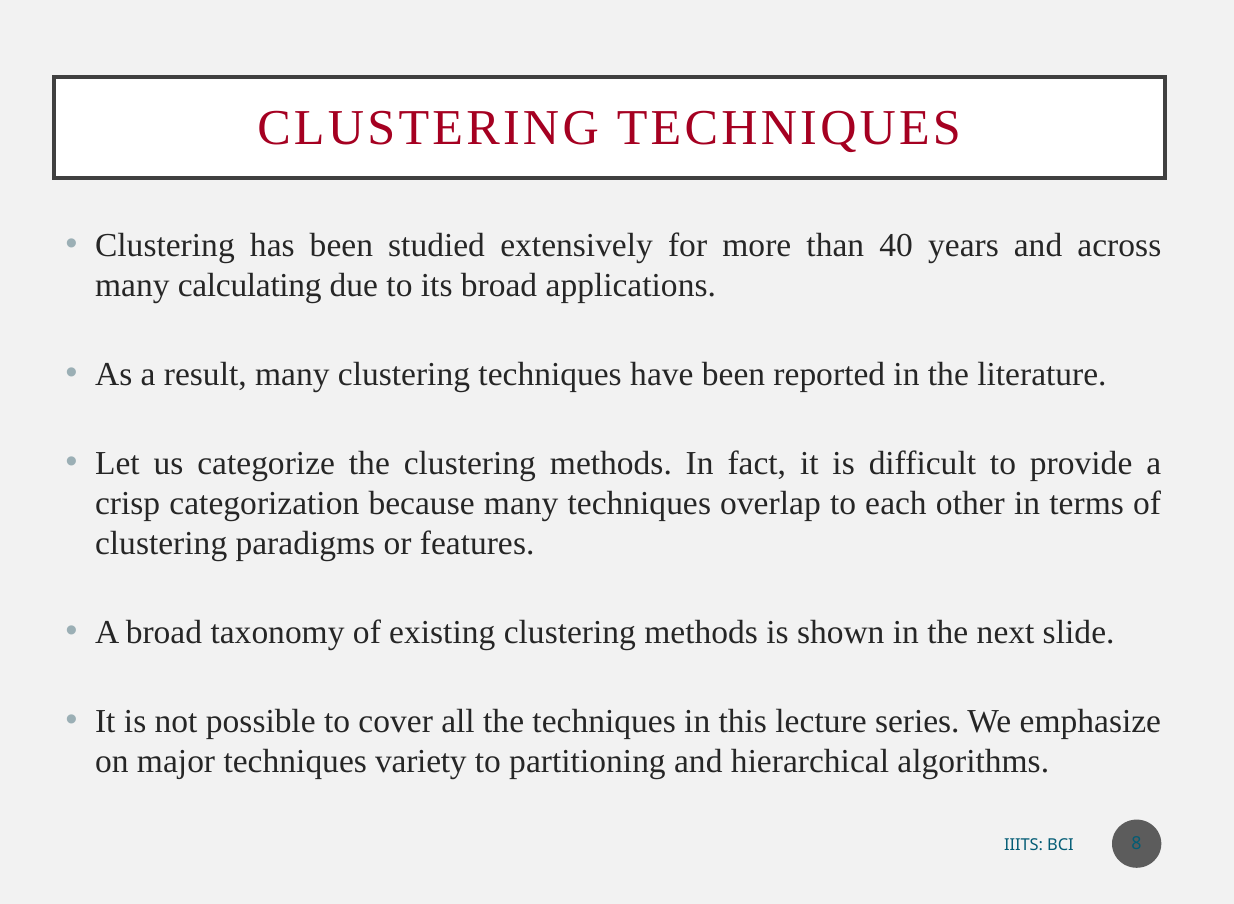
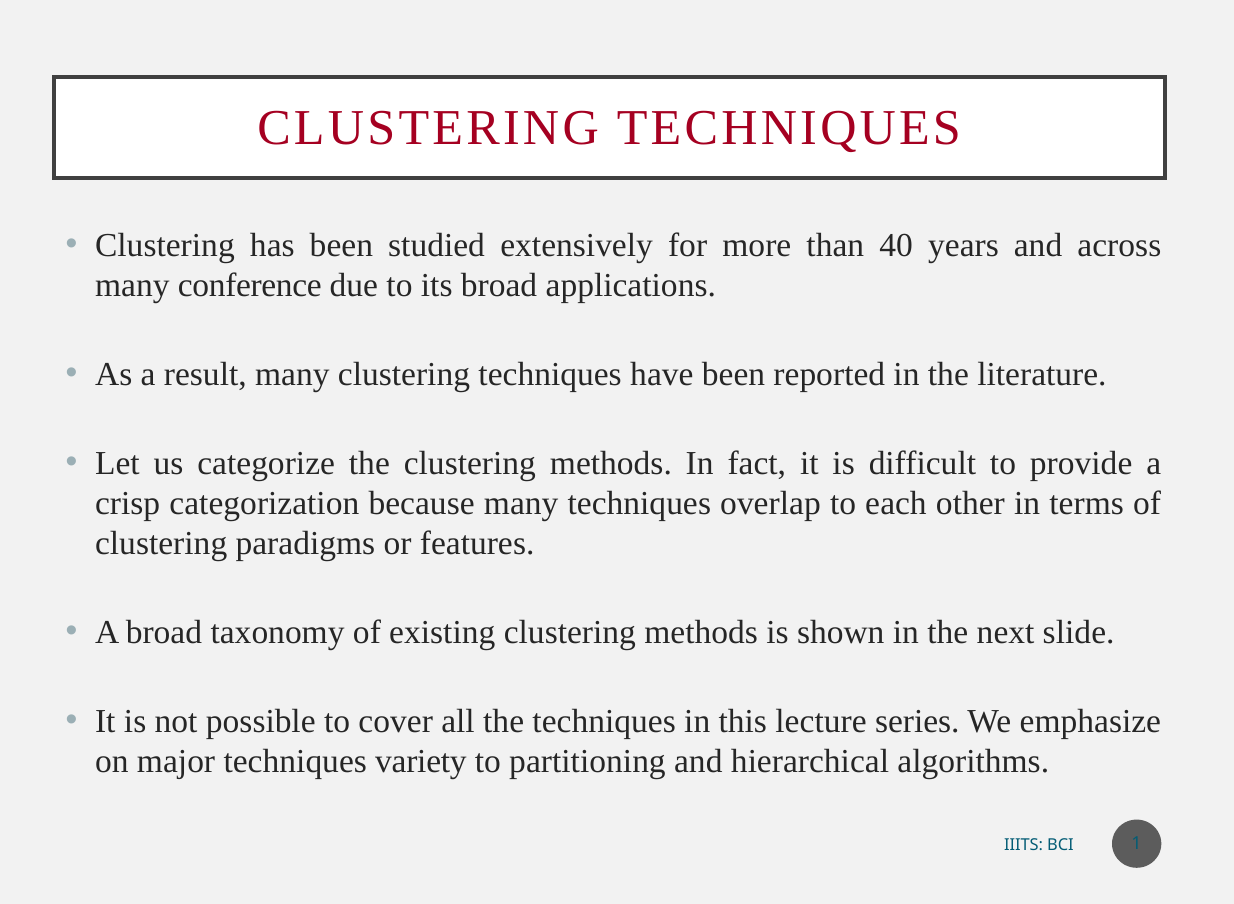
calculating: calculating -> conference
8: 8 -> 1
